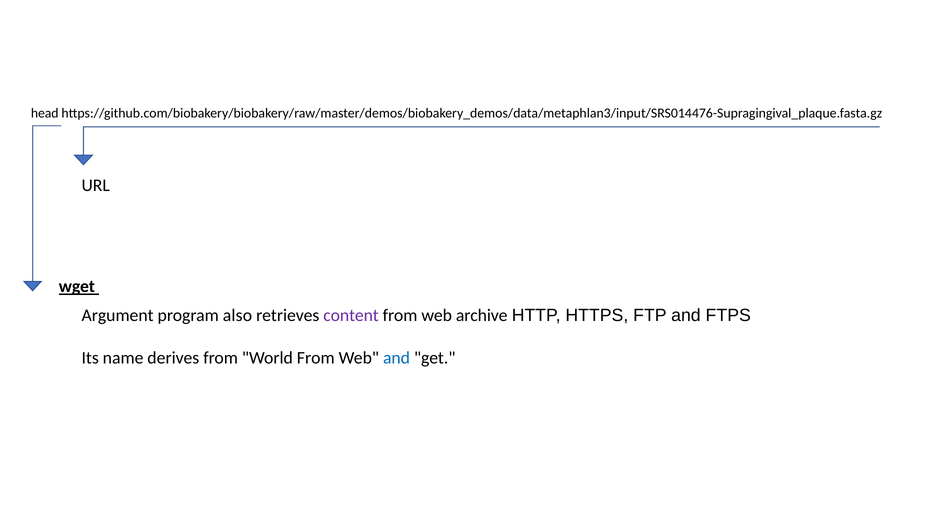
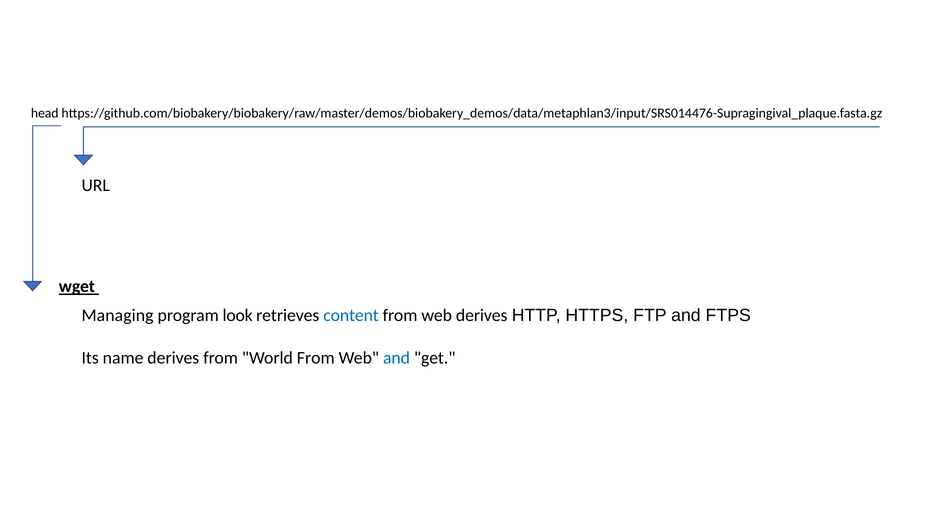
Argument: Argument -> Managing
also: also -> look
content colour: purple -> blue
web archive: archive -> derives
